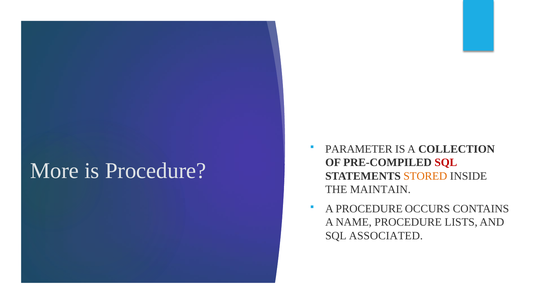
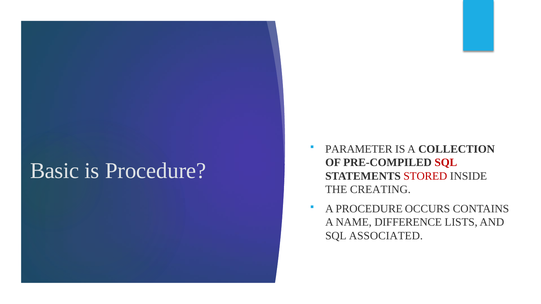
More: More -> Basic
STORED colour: orange -> red
MAINTAIN: MAINTAIN -> CREATING
NAME PROCEDURE: PROCEDURE -> DIFFERENCE
